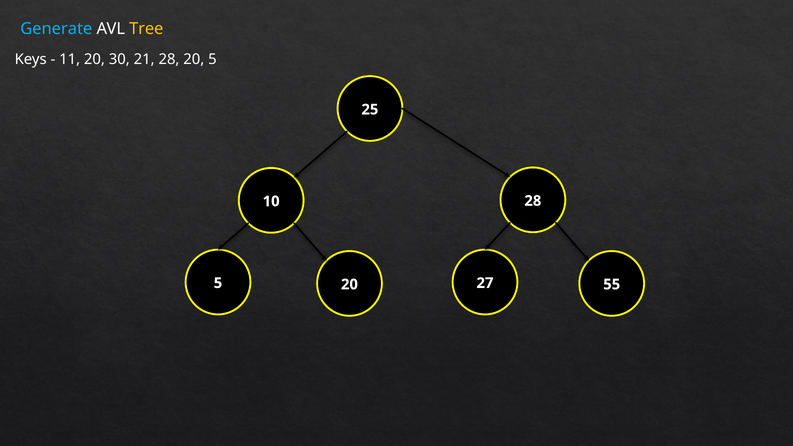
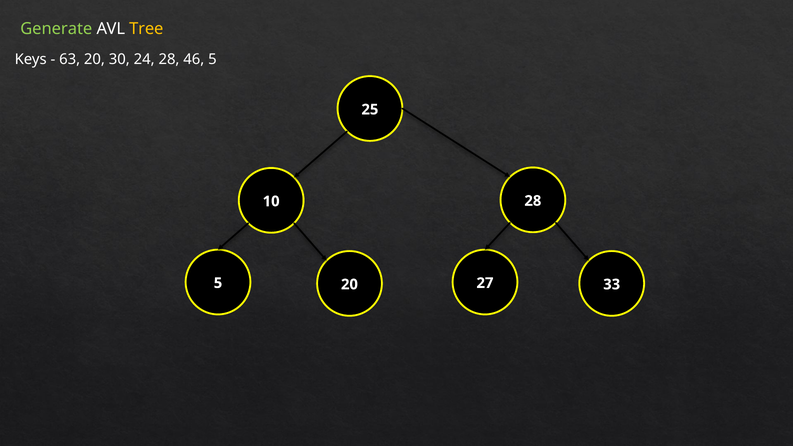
Generate colour: light blue -> light green
11: 11 -> 63
21: 21 -> 24
28 20: 20 -> 46
55: 55 -> 33
